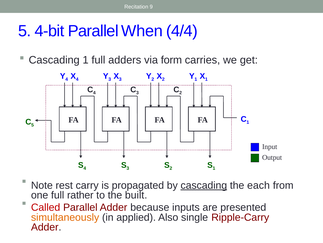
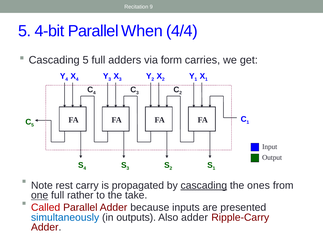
Cascading 1: 1 -> 5
each: each -> ones
one underline: none -> present
built: built -> take
simultaneously colour: orange -> blue
applied: applied -> outputs
Also single: single -> adder
